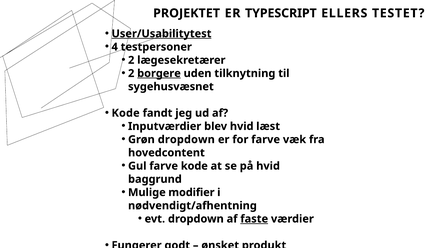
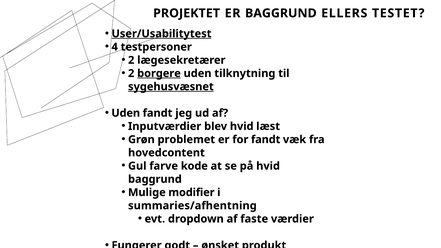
ER TYPESCRIPT: TYPESCRIPT -> BAGGRUND
sygehusvæsnet underline: none -> present
Kode at (126, 113): Kode -> Uden
Grøn dropdown: dropdown -> problemet
for farve: farve -> fandt
nødvendigt/afhentning: nødvendigt/afhentning -> summaries/afhentning
faste underline: present -> none
